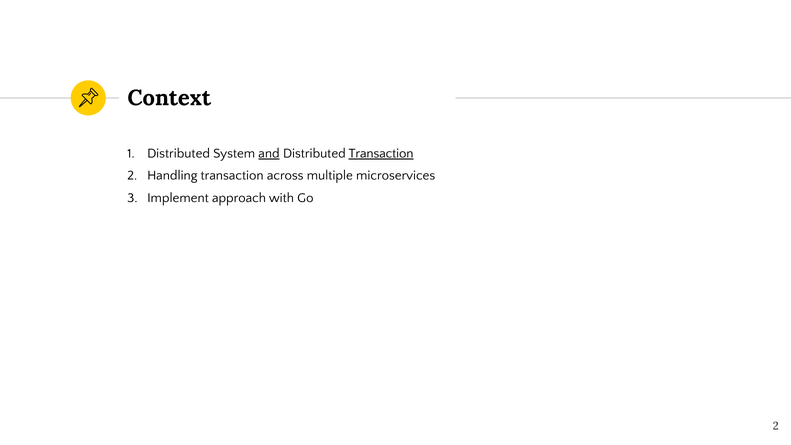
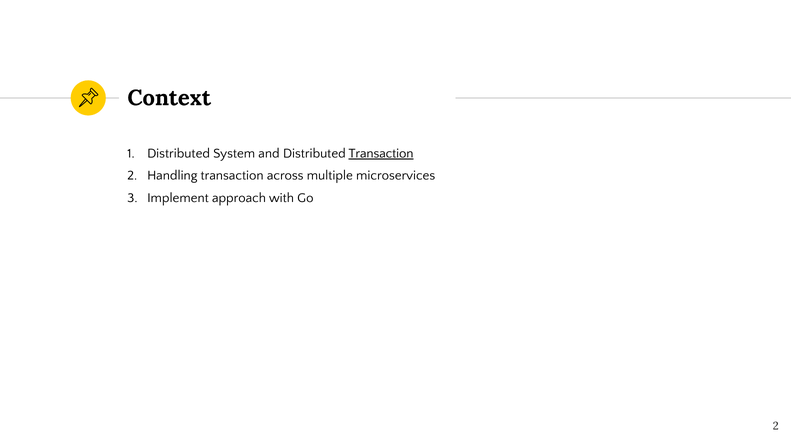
and underline: present -> none
